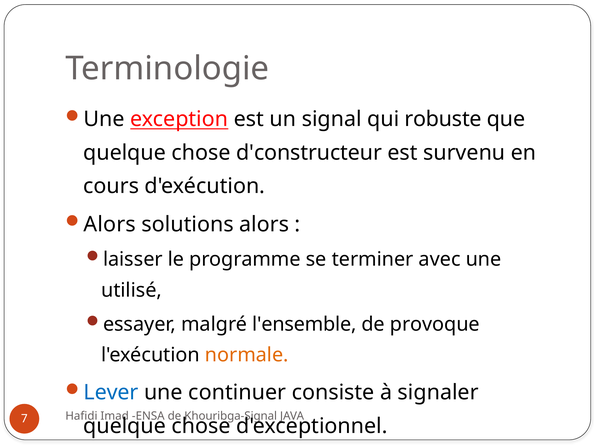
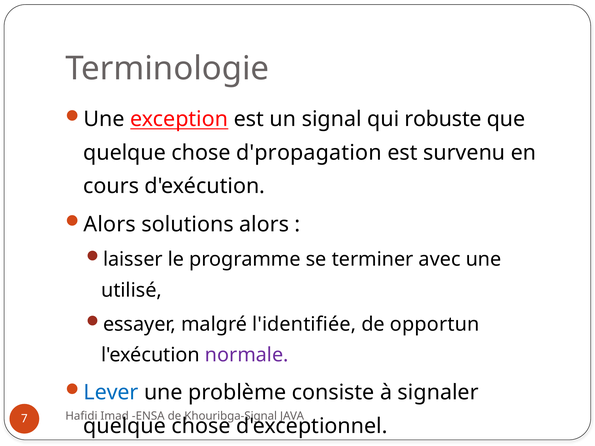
d'constructeur: d'constructeur -> d'propagation
l'ensemble: l'ensemble -> l'identifiée
provoque: provoque -> opportun
normale colour: orange -> purple
continuer: continuer -> problème
